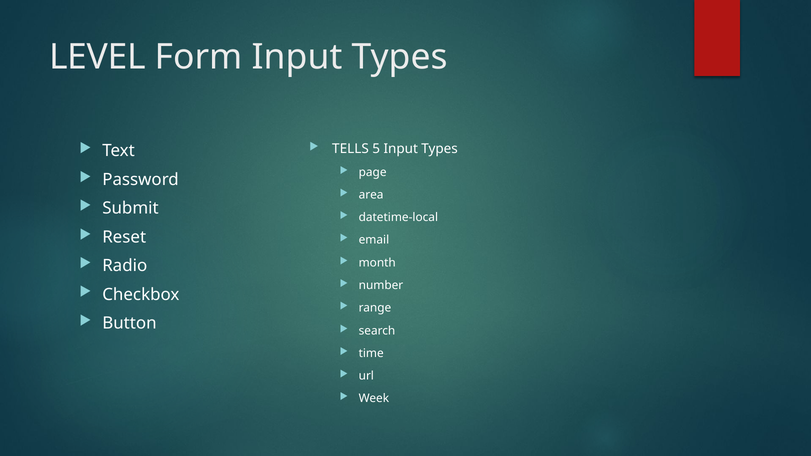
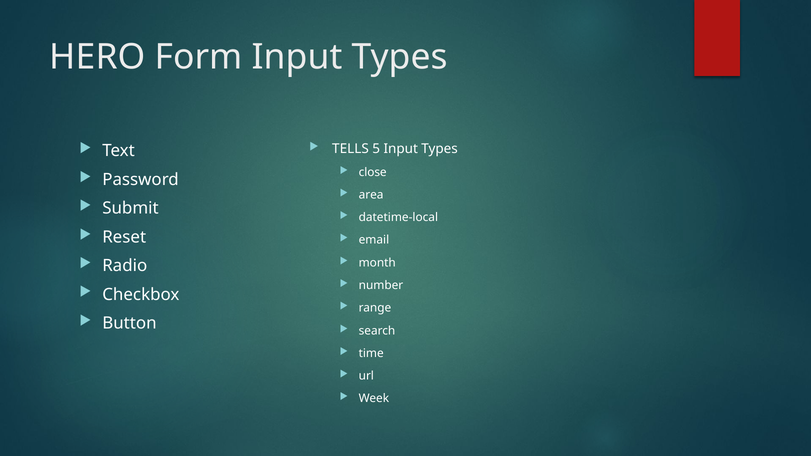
LEVEL: LEVEL -> HERO
page: page -> close
